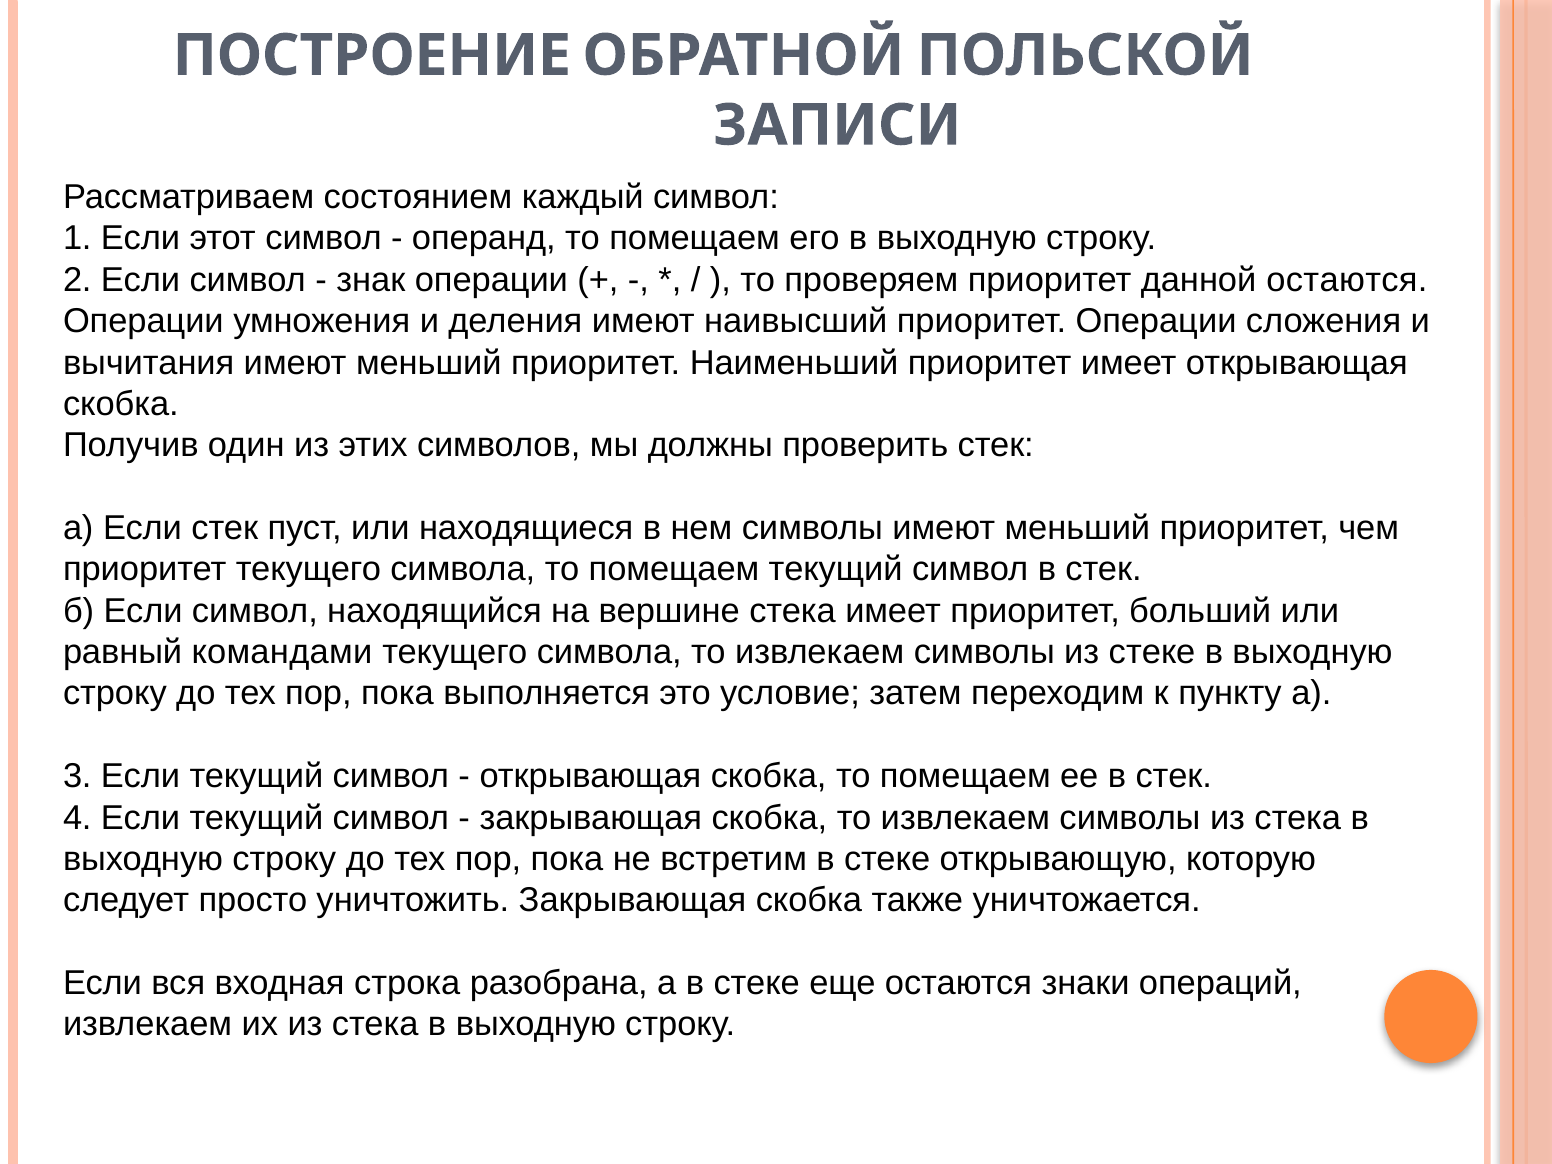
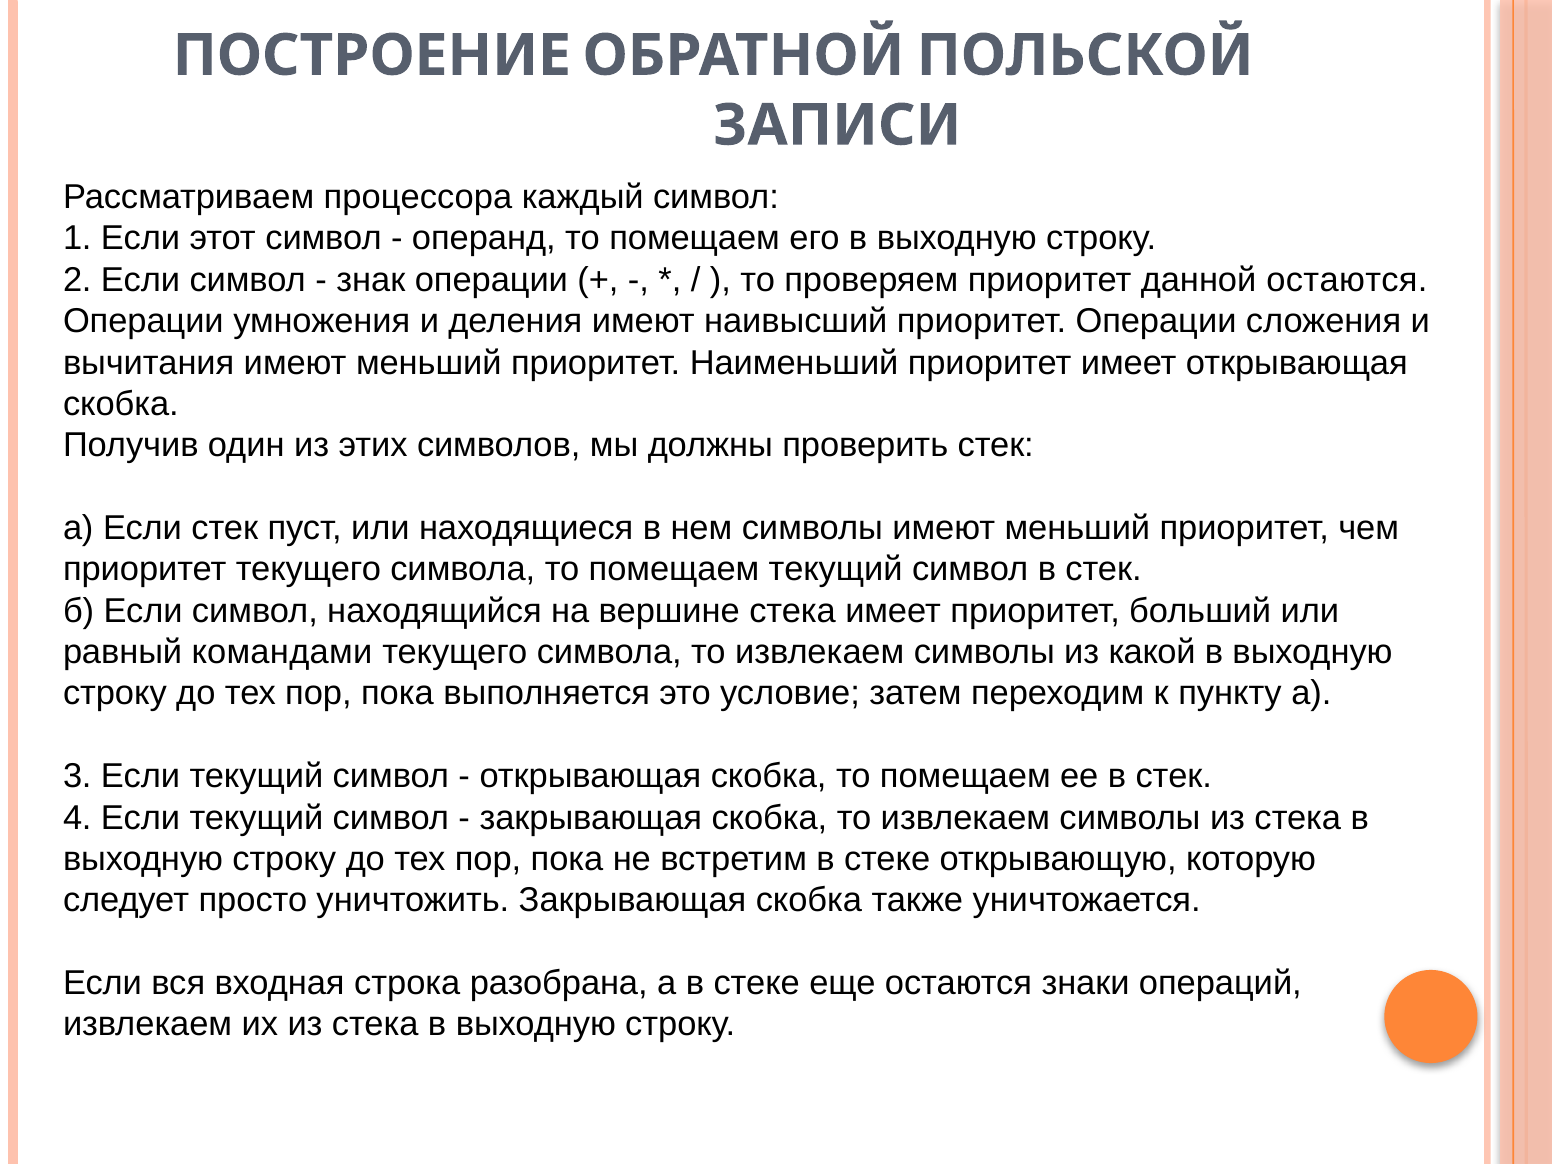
состоянием: состоянием -> процессора
из стеке: стеке -> какой
